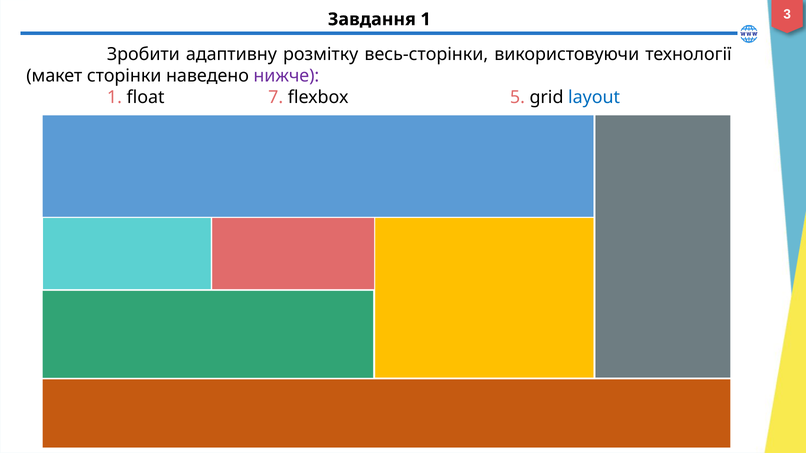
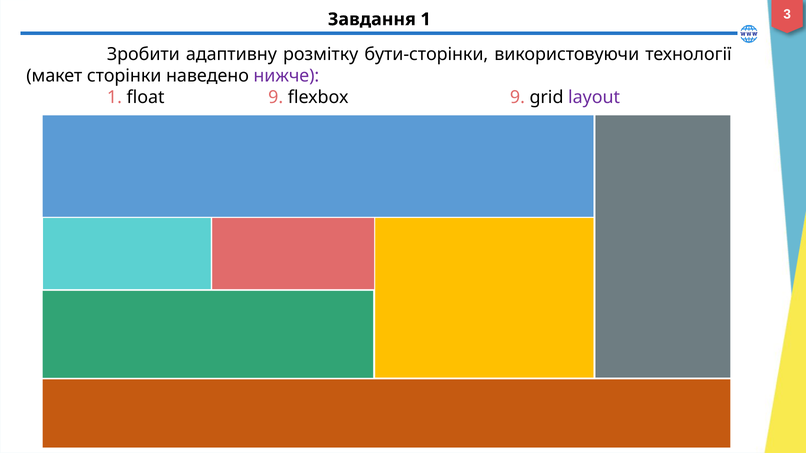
весь-сторінки: весь-сторінки -> бути-сторінки
float 7: 7 -> 9
flexbox 5: 5 -> 9
layout colour: blue -> purple
